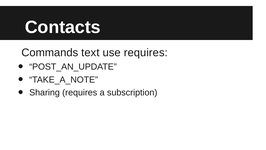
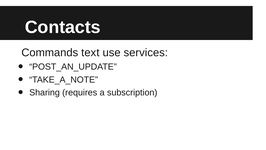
use requires: requires -> services
